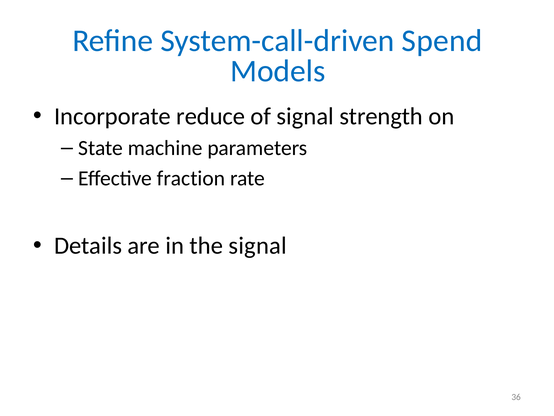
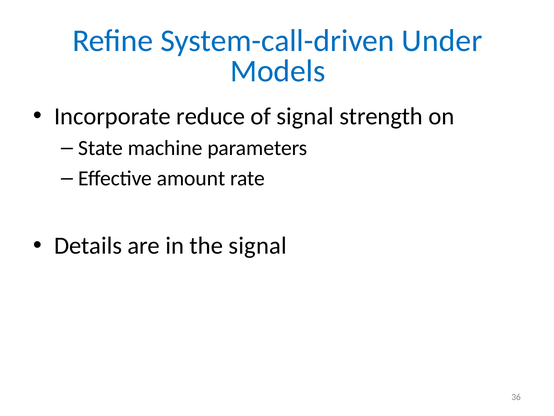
Spend: Spend -> Under
fraction: fraction -> amount
